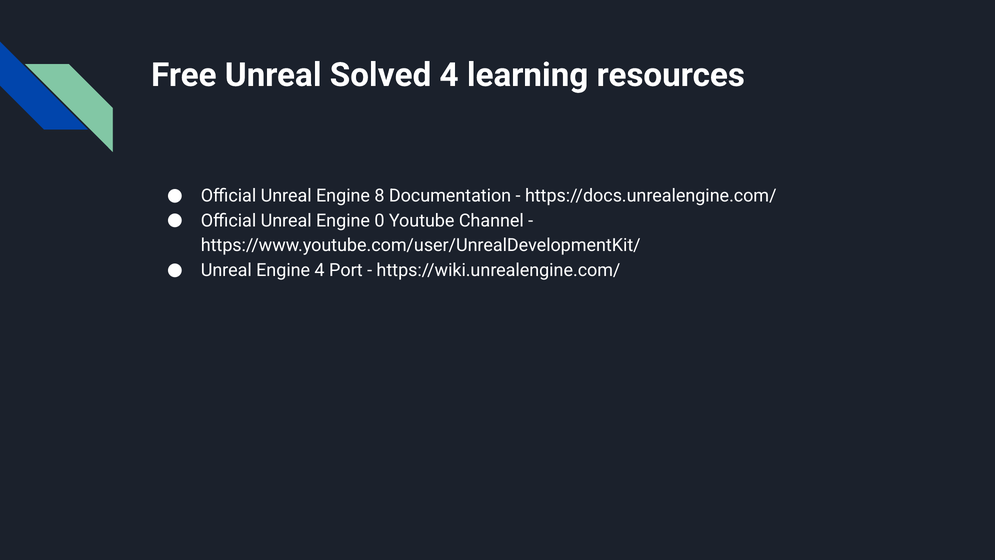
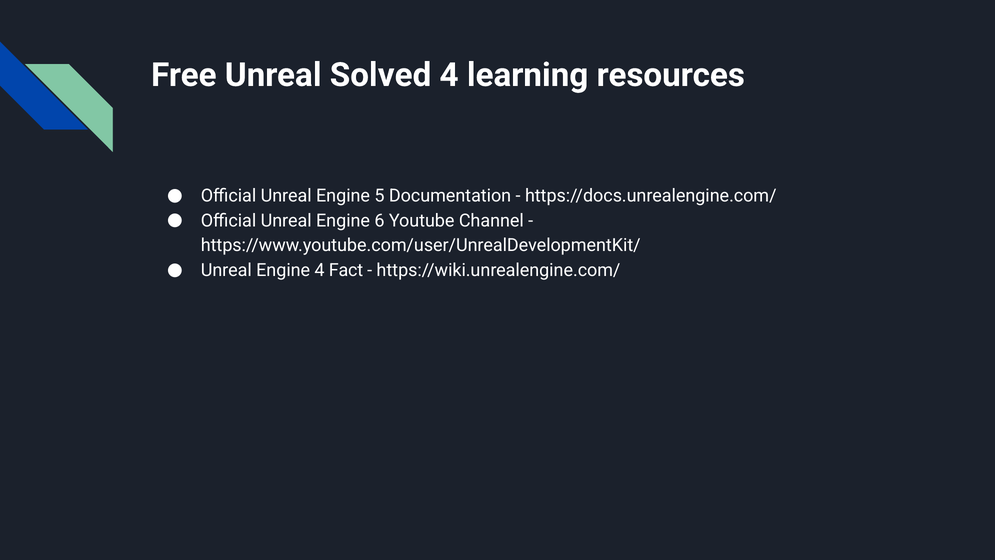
8: 8 -> 5
0: 0 -> 6
Port: Port -> Fact
